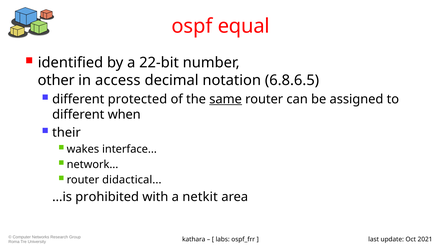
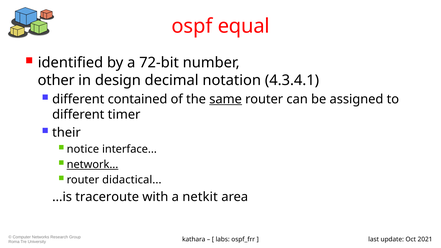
22-bit: 22-bit -> 72-bit
access: access -> design
6.8.6.5: 6.8.6.5 -> 4.3.4.1
protected: protected -> contained
when: when -> timer
wakes: wakes -> notice
network underline: none -> present
prohibited: prohibited -> traceroute
